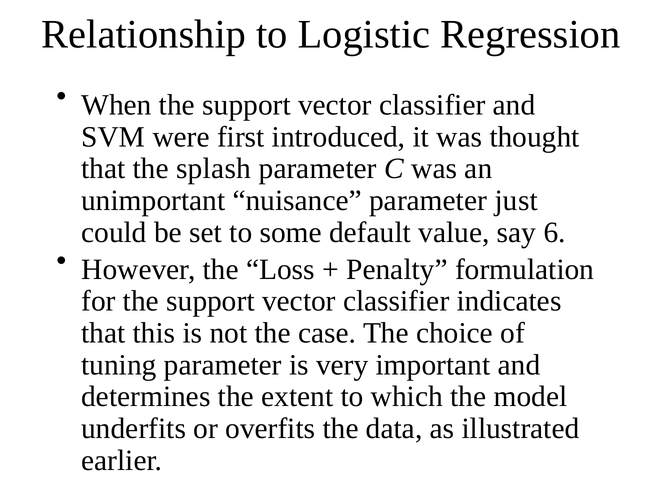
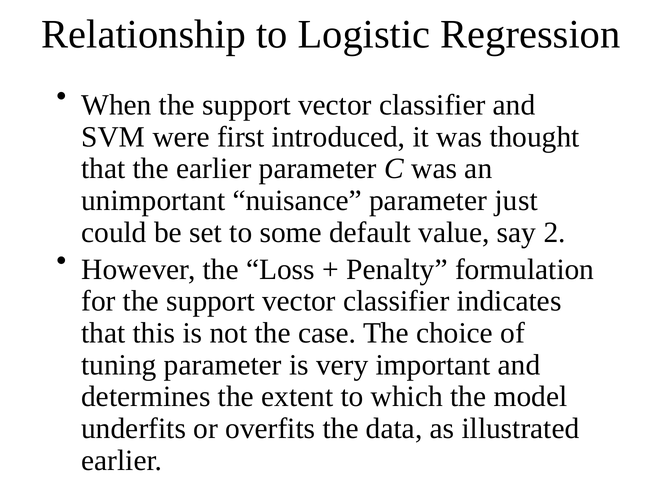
the splash: splash -> earlier
6: 6 -> 2
